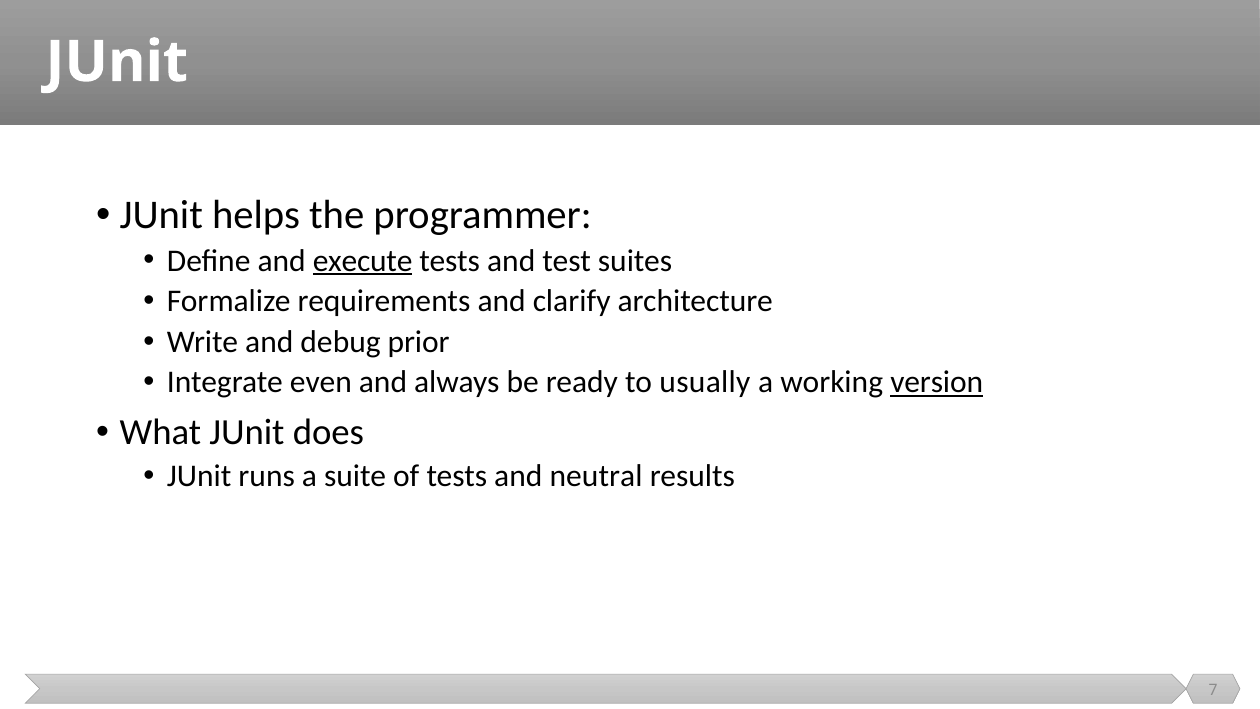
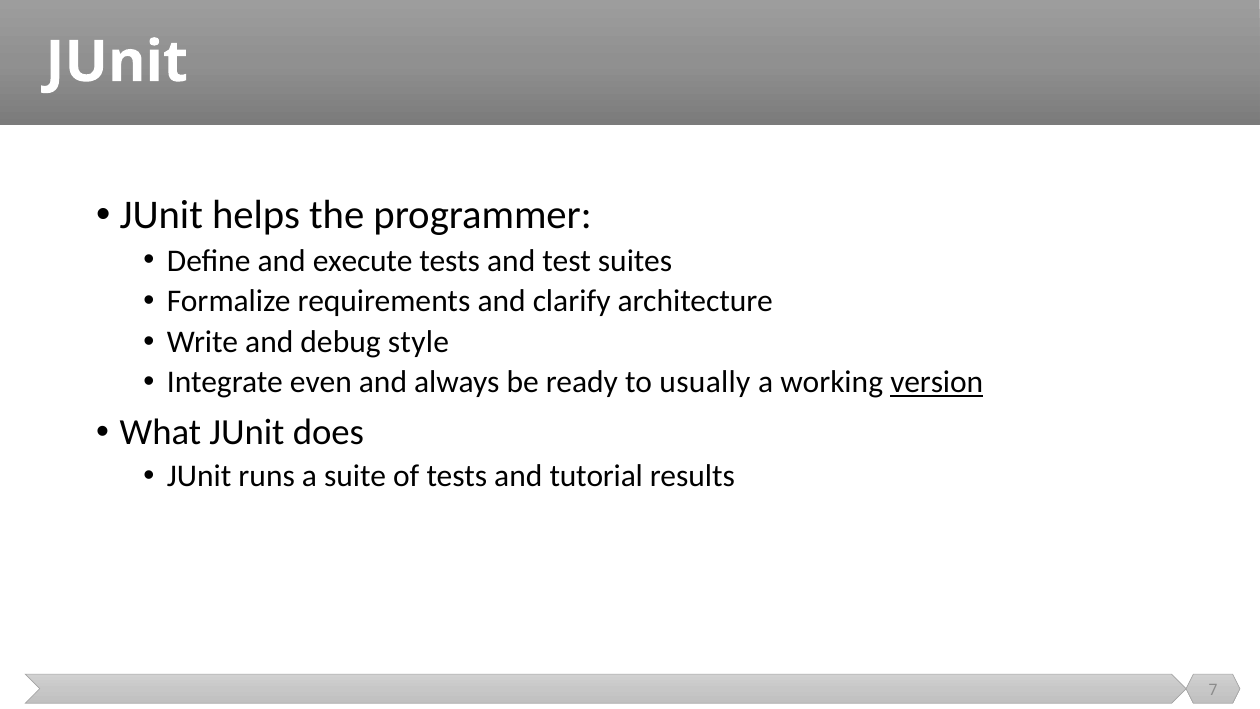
execute underline: present -> none
prior: prior -> style
neutral: neutral -> tutorial
